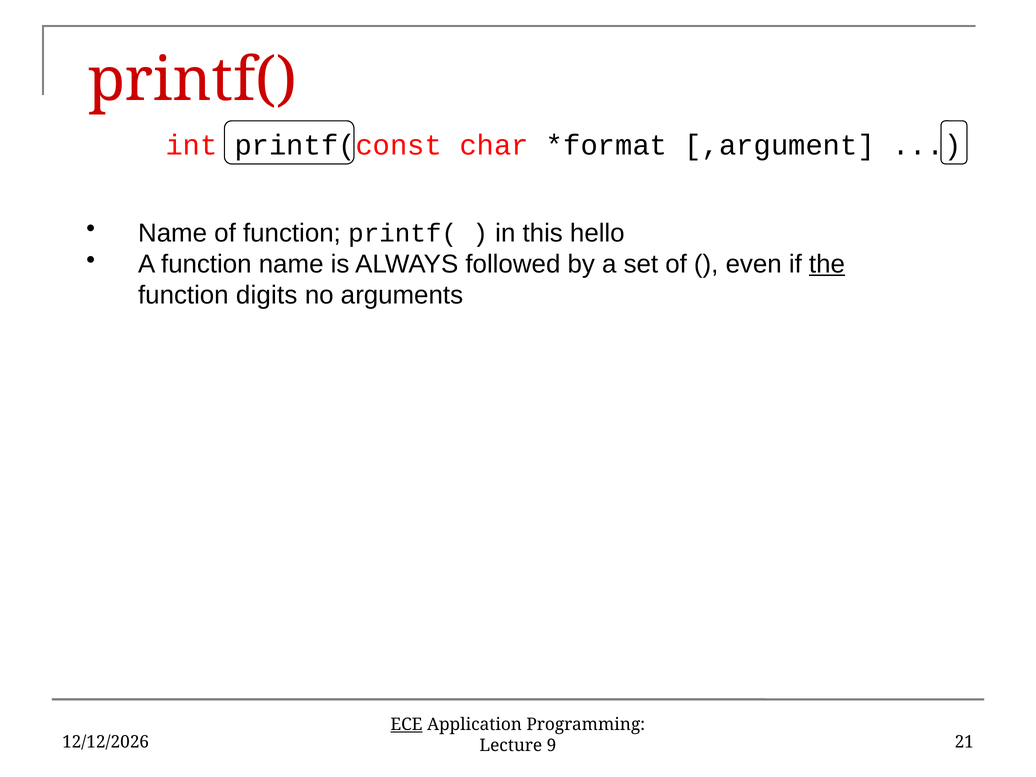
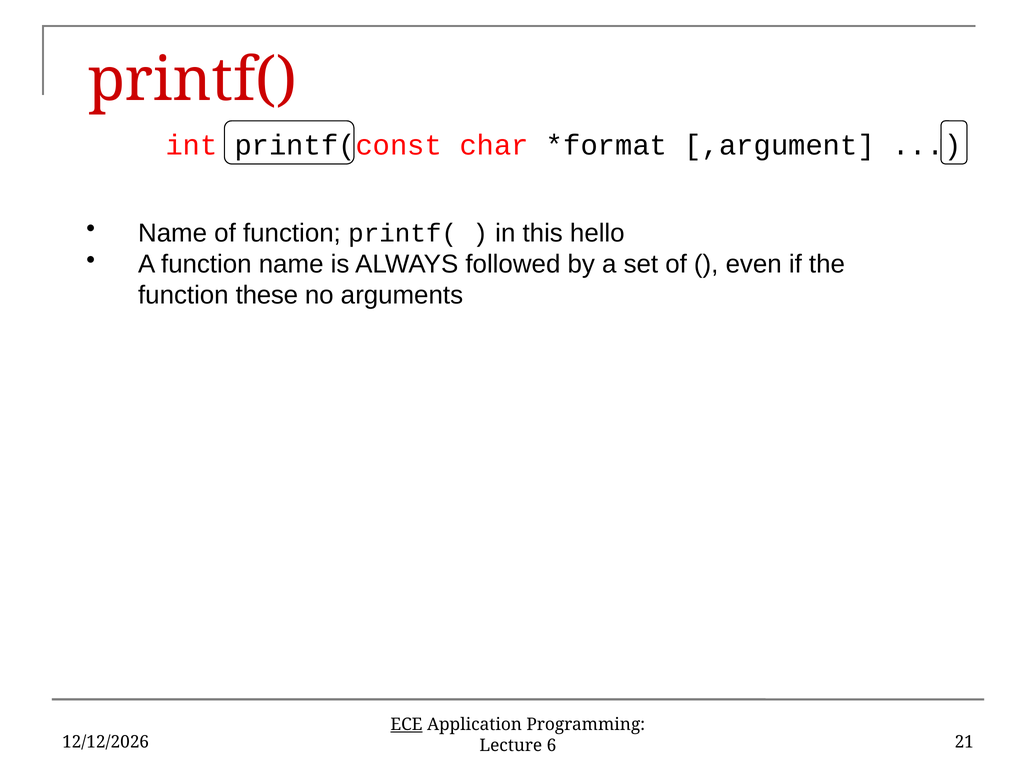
the underline: present -> none
digits: digits -> these
9: 9 -> 6
